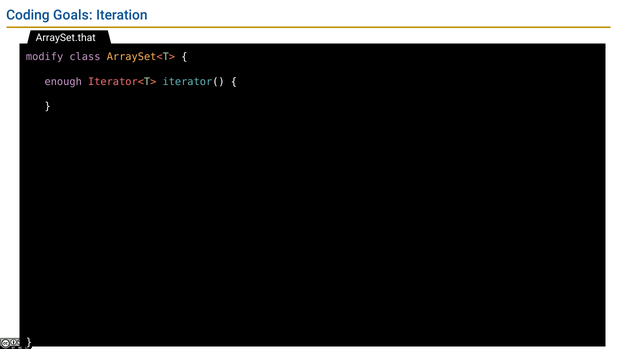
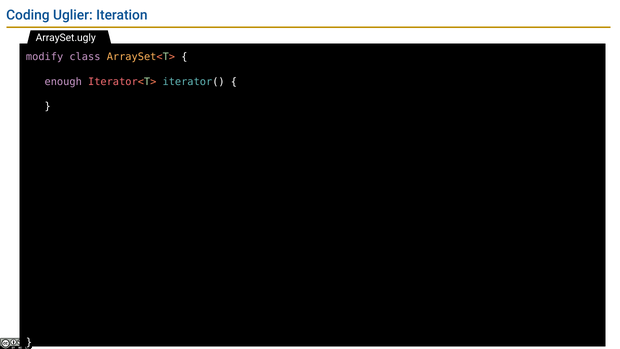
Goals: Goals -> Uglier
ArraySet.that: ArraySet.that -> ArraySet.ugly
